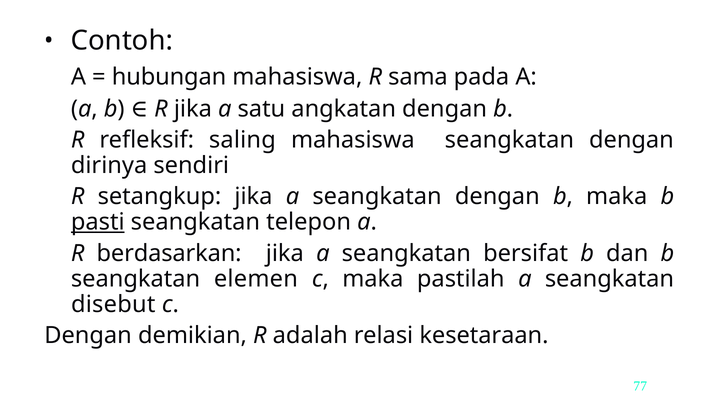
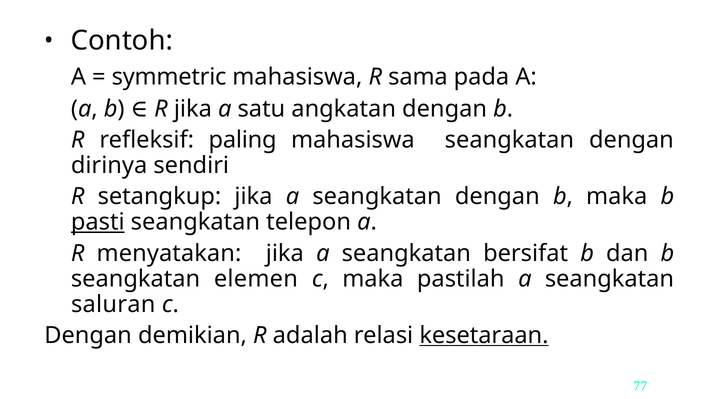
hubungan: hubungan -> symmetric
saling: saling -> paling
berdasarkan: berdasarkan -> menyatakan
disebut: disebut -> saluran
kesetaraan underline: none -> present
